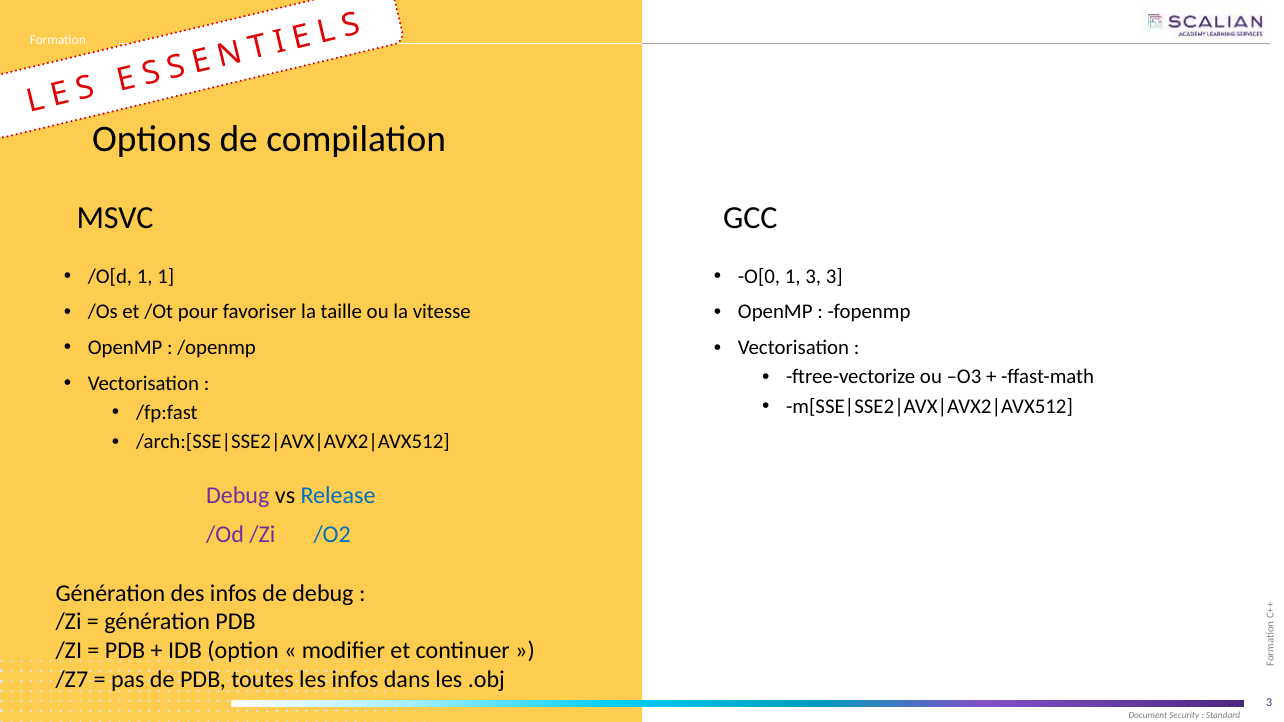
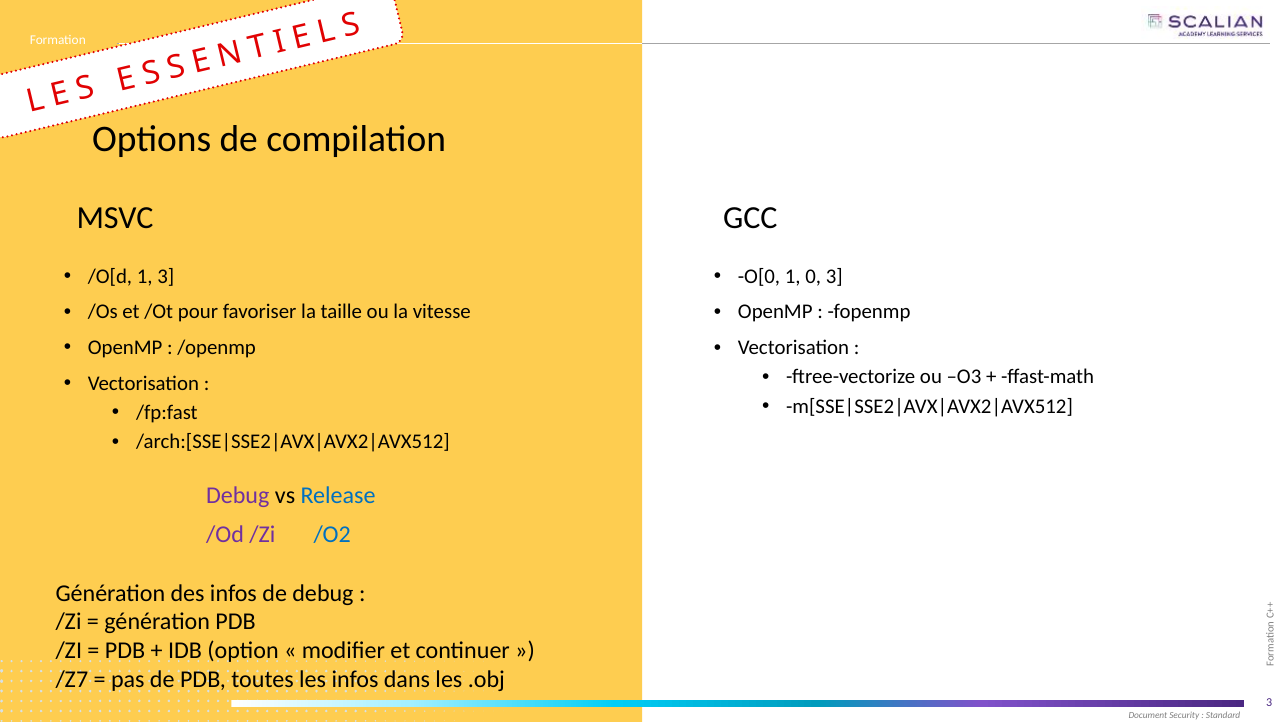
1 1: 1 -> 3
1 3: 3 -> 0
